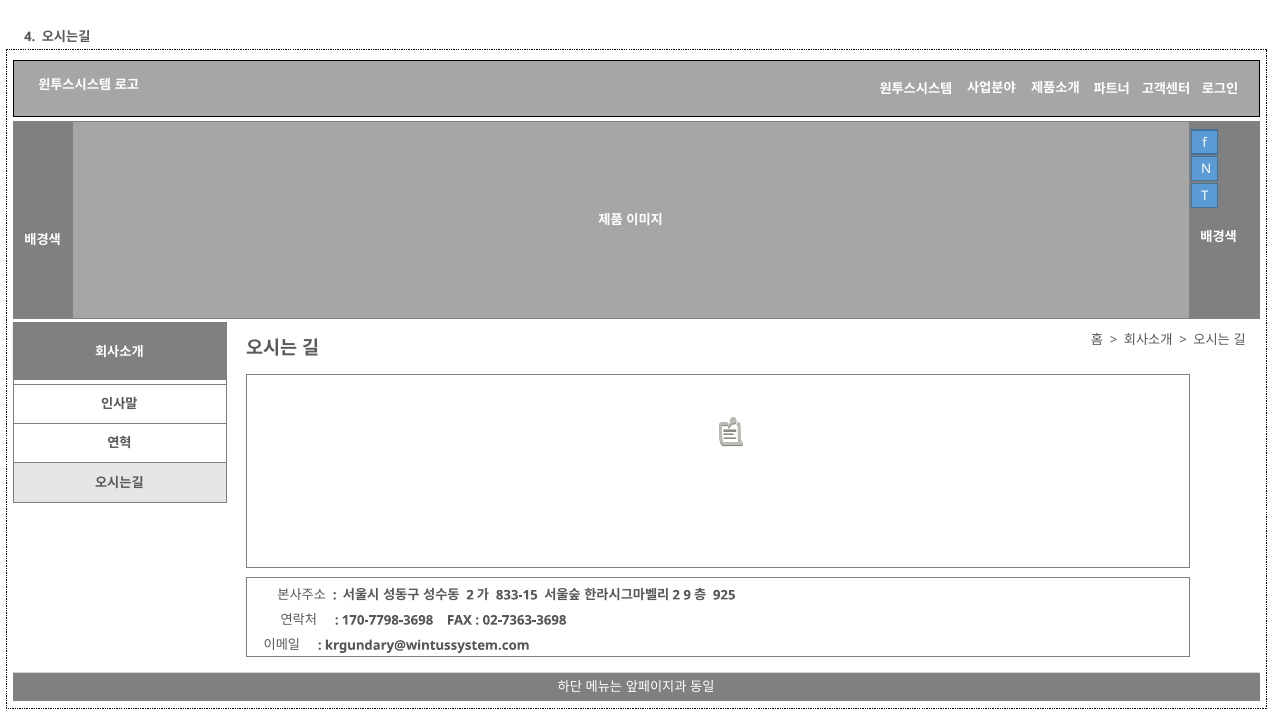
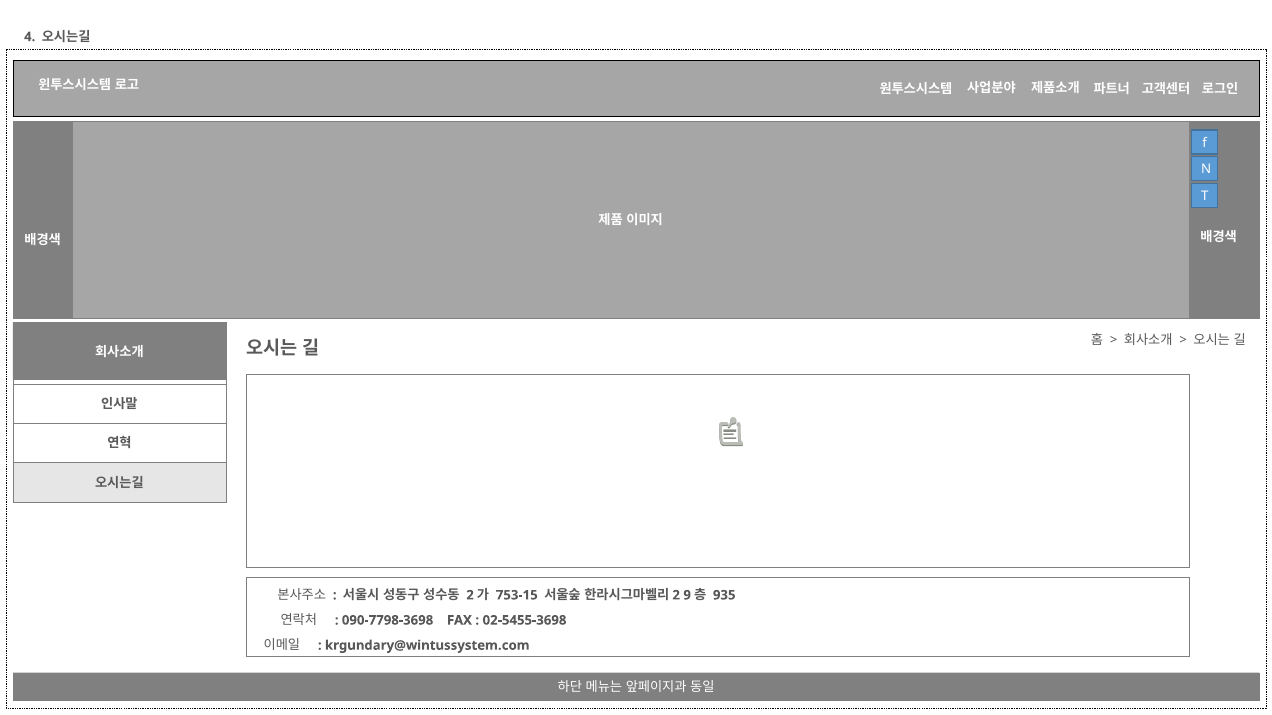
833-15: 833-15 -> 753-15
925: 925 -> 935
170-7798-3698: 170-7798-3698 -> 090-7798-3698
02-7363-3698: 02-7363-3698 -> 02-5455-3698
